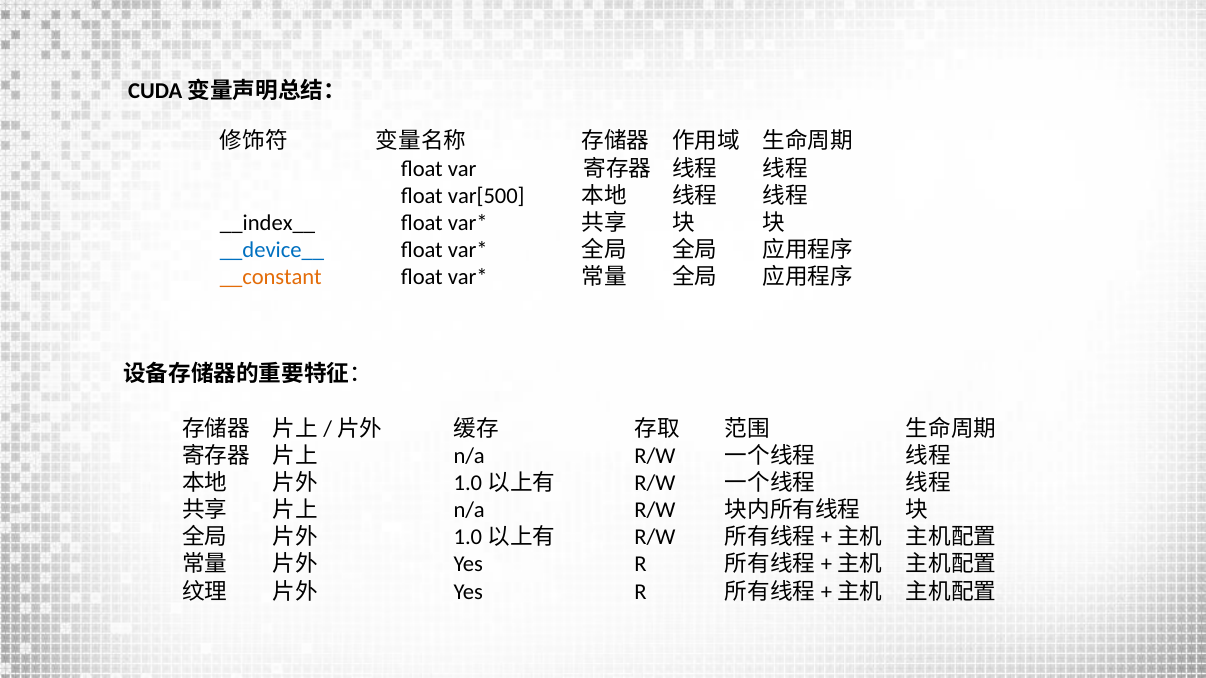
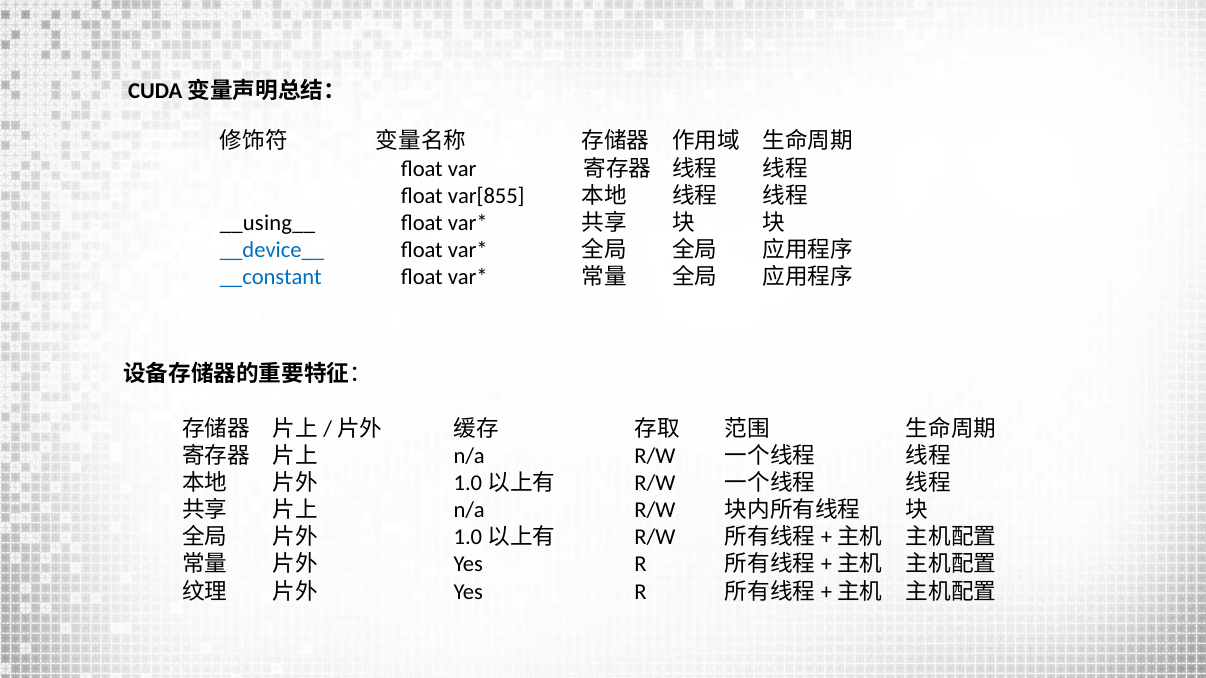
var[500: var[500 -> var[855
__index__: __index__ -> __using__
__constant colour: orange -> blue
